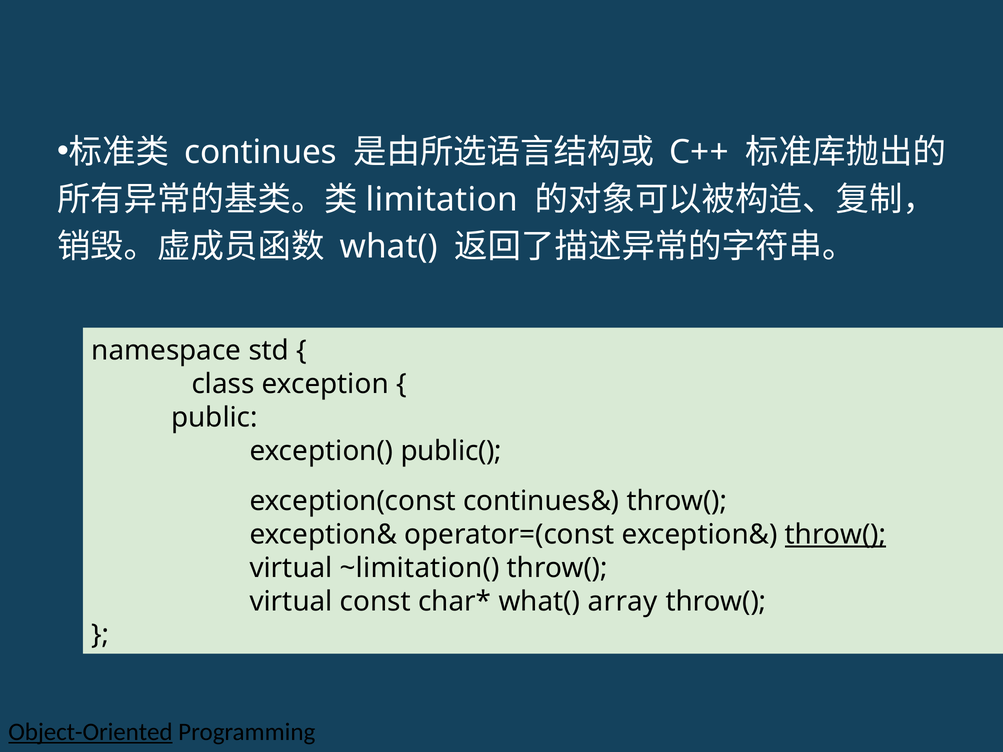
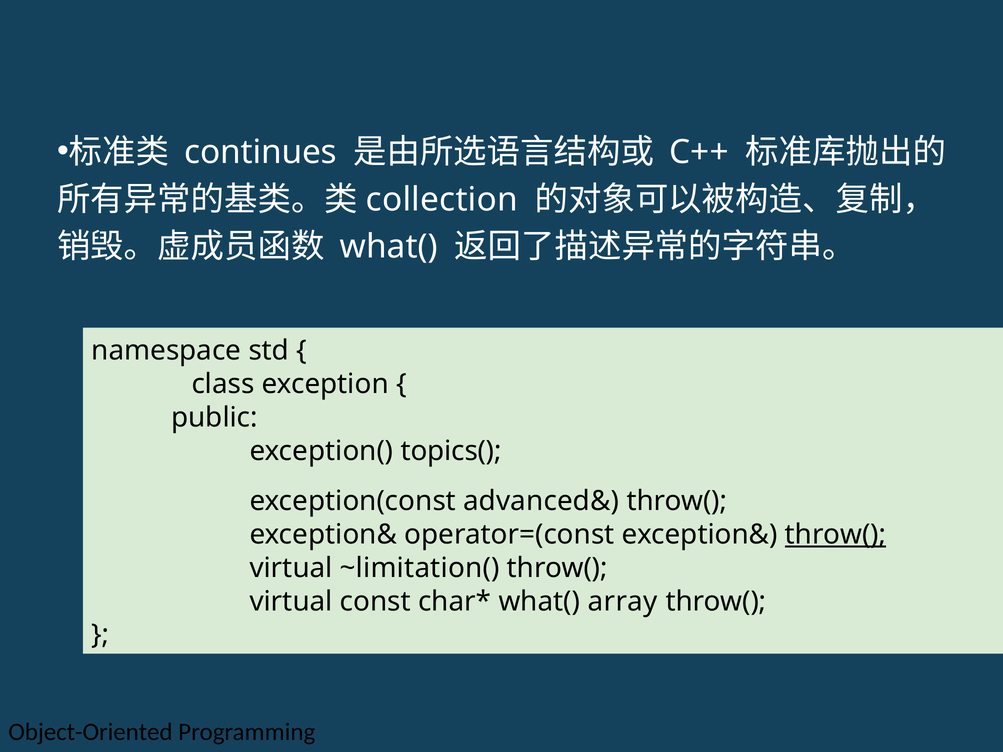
limitation: limitation -> collection
public(: public( -> topics(
continues&: continues& -> advanced&
Object-Oriented underline: present -> none
